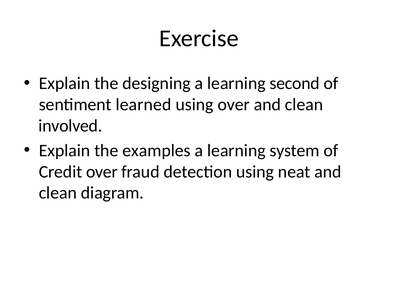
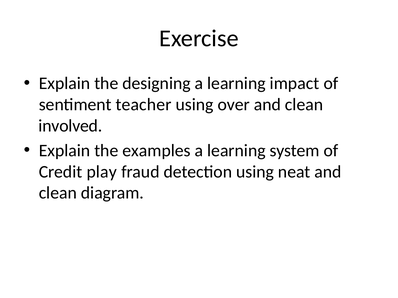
second: second -> impact
learned: learned -> teacher
Credit over: over -> play
